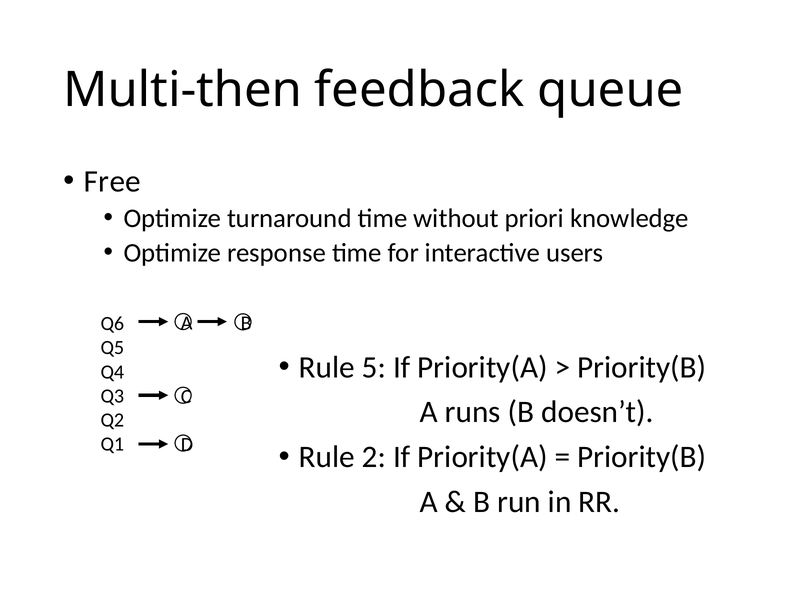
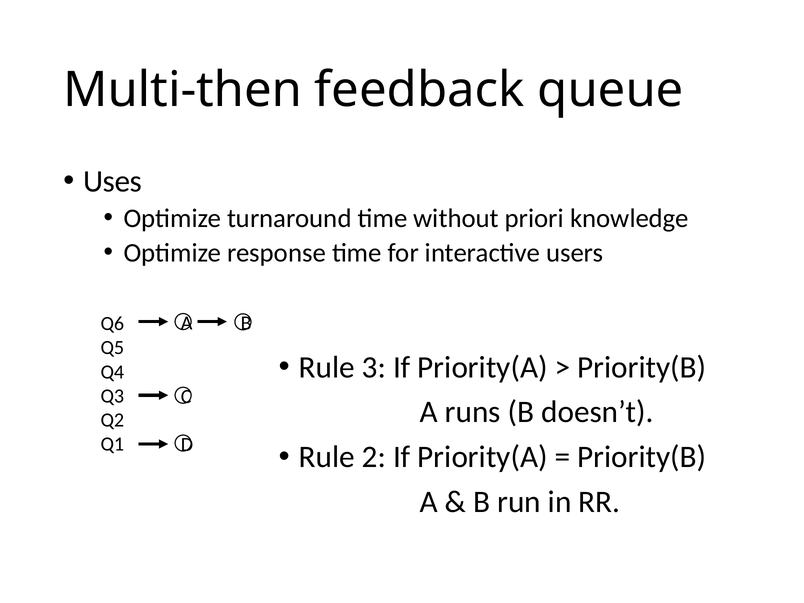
Free: Free -> Uses
5: 5 -> 3
